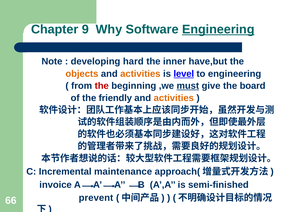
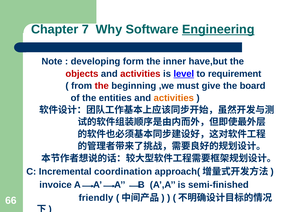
9: 9 -> 7
hard: hard -> form
objects colour: orange -> red
activities at (140, 74) colour: orange -> red
to engineering: engineering -> requirement
must underline: present -> none
friendly: friendly -> entities
maintenance: maintenance -> coordination
prevent: prevent -> friendly
